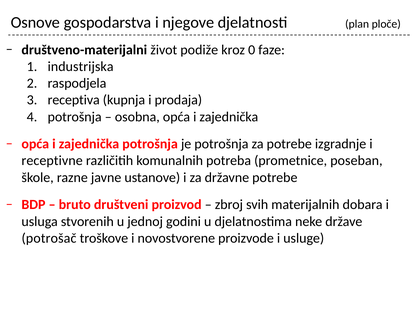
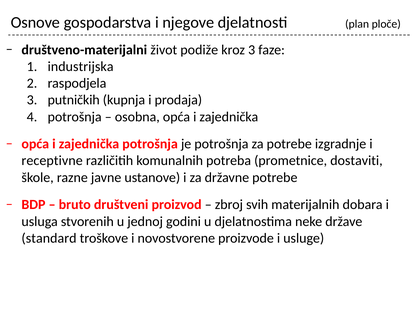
kroz 0: 0 -> 3
receptiva: receptiva -> putničkih
poseban: poseban -> dostaviti
potrošač: potrošač -> standard
